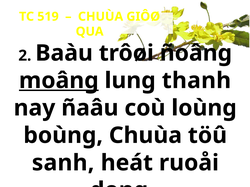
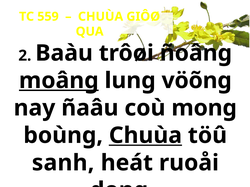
519: 519 -> 559
thanh: thanh -> vöõng
loùng: loùng -> mong
Chuùa at (145, 136) underline: none -> present
